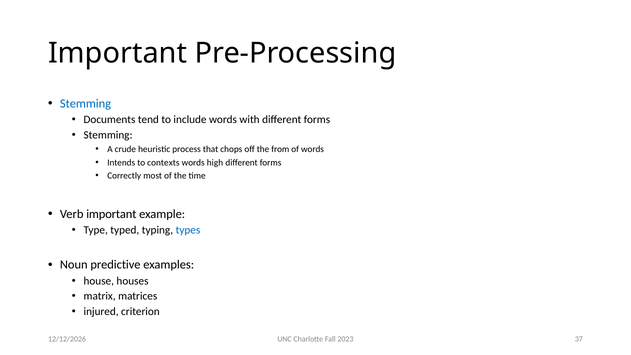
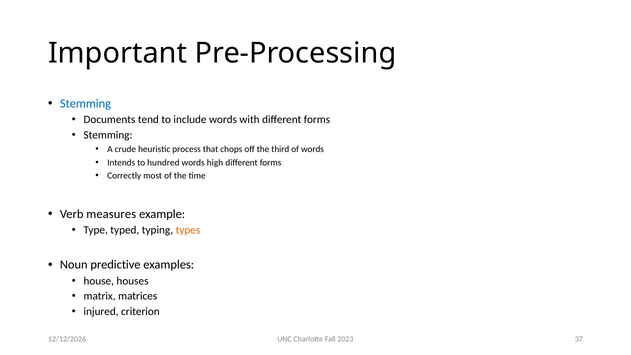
from: from -> third
contexts: contexts -> hundred
Verb important: important -> measures
types colour: blue -> orange
